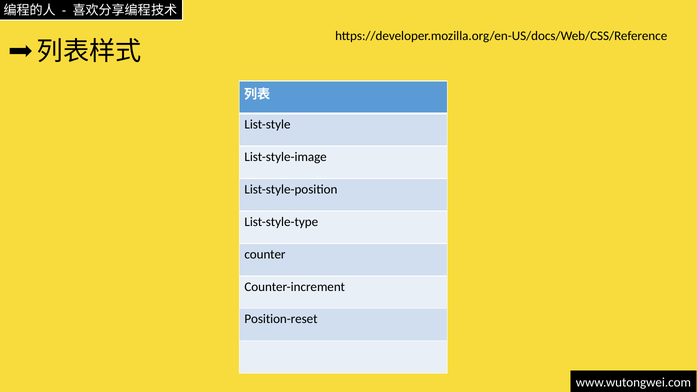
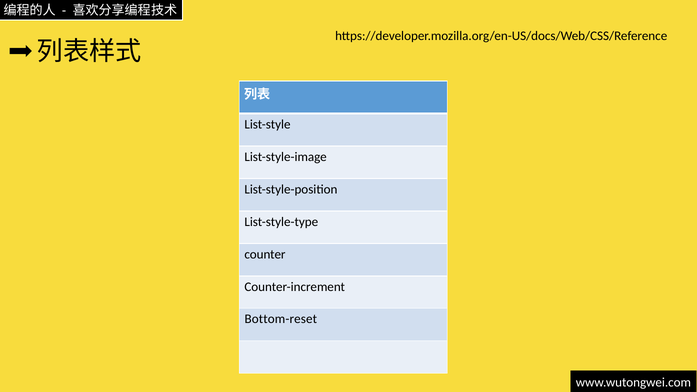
Position-reset: Position-reset -> Bottom-reset
